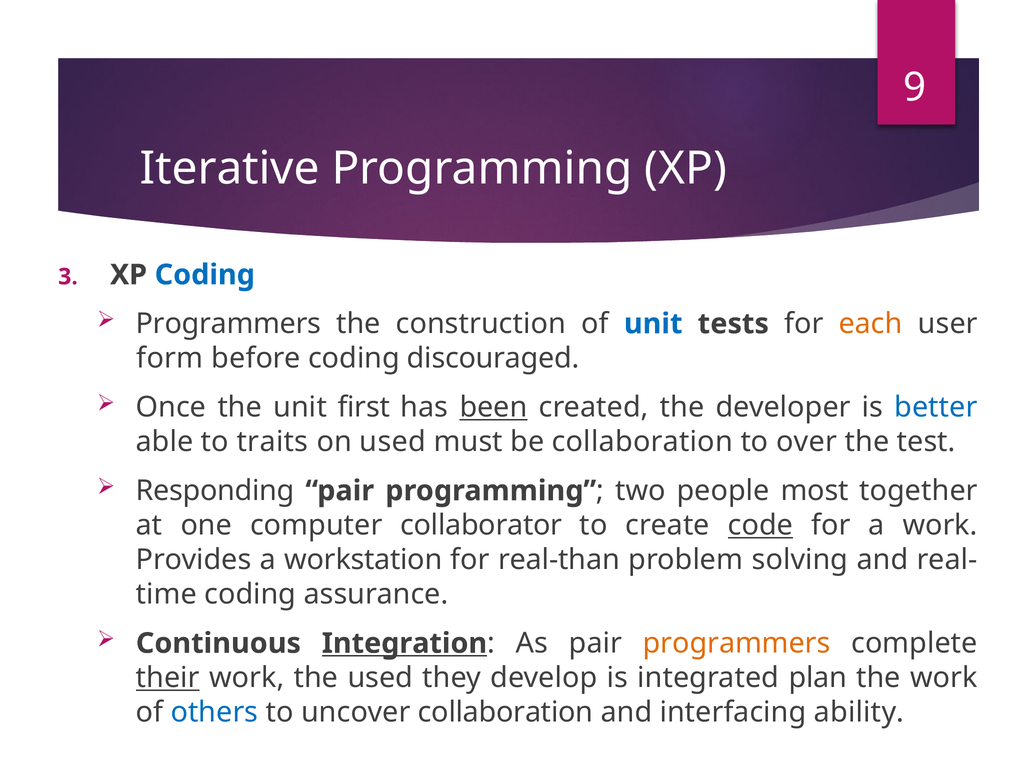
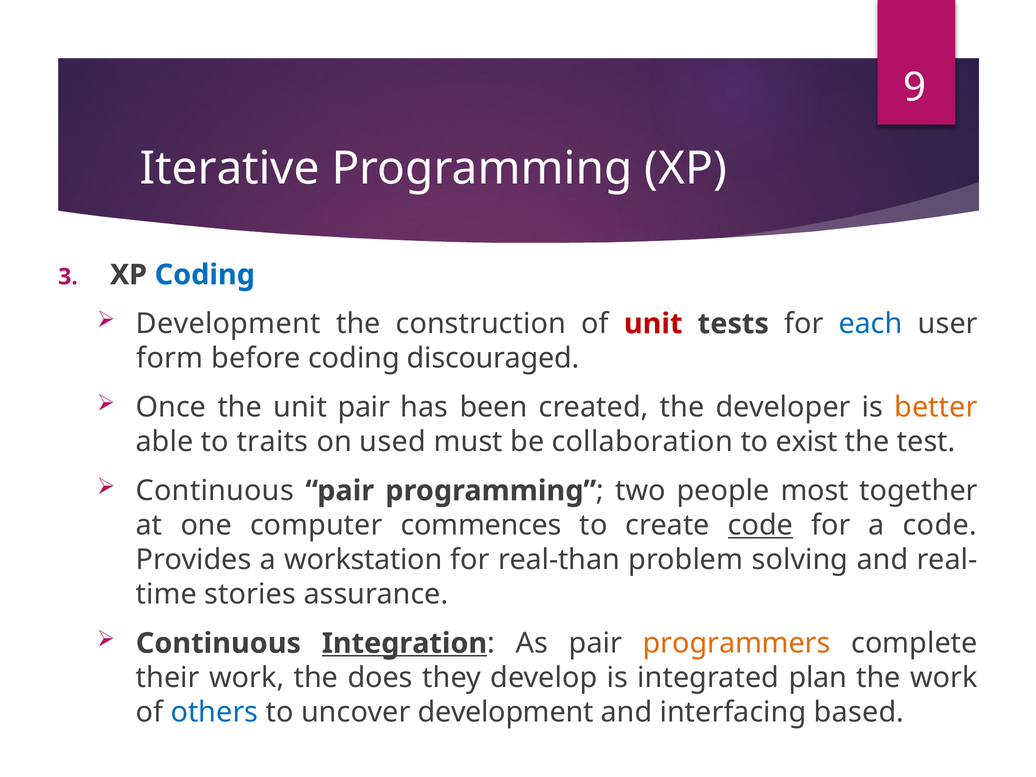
Programmers at (228, 324): Programmers -> Development
unit at (653, 324) colour: blue -> red
each colour: orange -> blue
unit first: first -> pair
been underline: present -> none
better colour: blue -> orange
over: over -> exist
Responding at (215, 491): Responding -> Continuous
collaborator: collaborator -> commences
a work: work -> code
coding at (250, 594): coding -> stories
their underline: present -> none
the used: used -> does
uncover collaboration: collaboration -> development
ability: ability -> based
